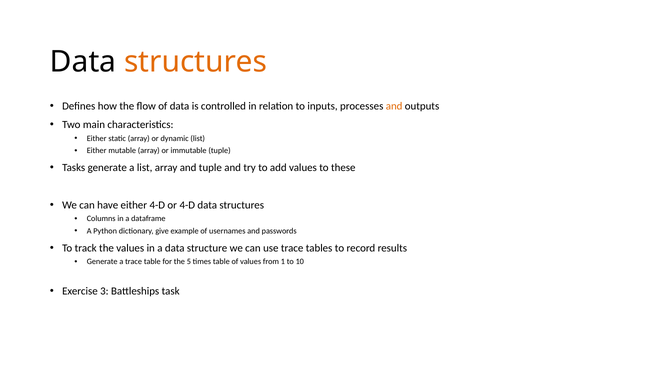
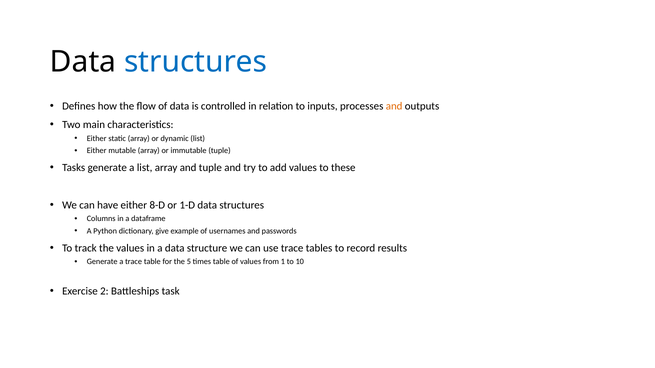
structures at (196, 62) colour: orange -> blue
either 4-D: 4-D -> 8-D
or 4-D: 4-D -> 1-D
3: 3 -> 2
